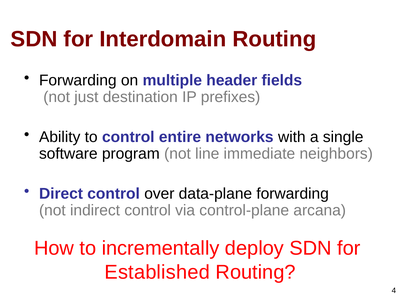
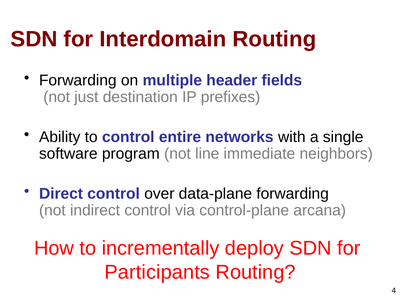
Established: Established -> Participants
